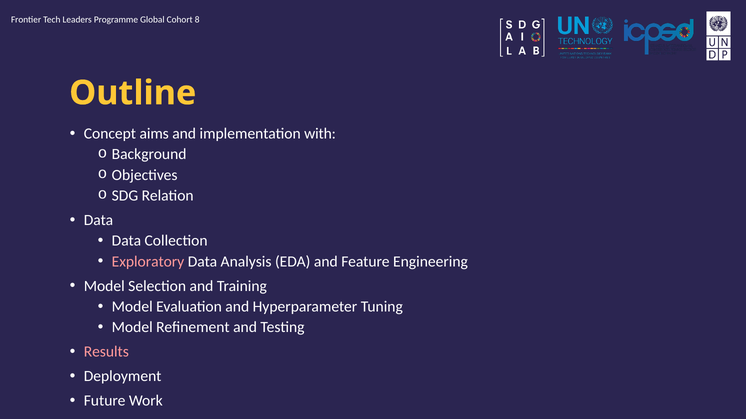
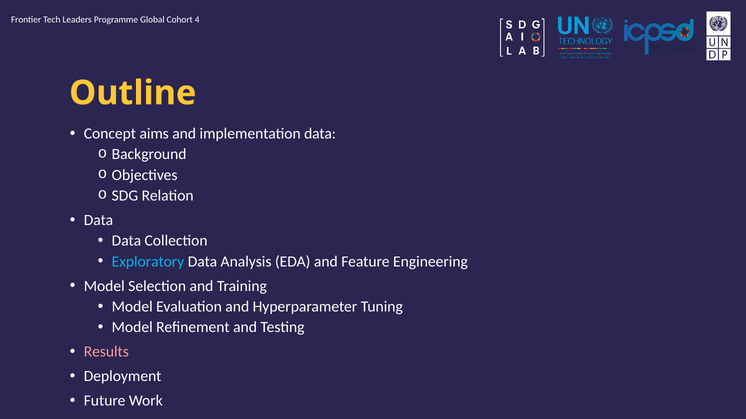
8: 8 -> 4
implementation with: with -> data
Exploratory colour: pink -> light blue
